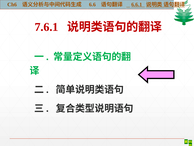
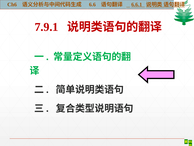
7.6.1: 7.6.1 -> 7.9.1
